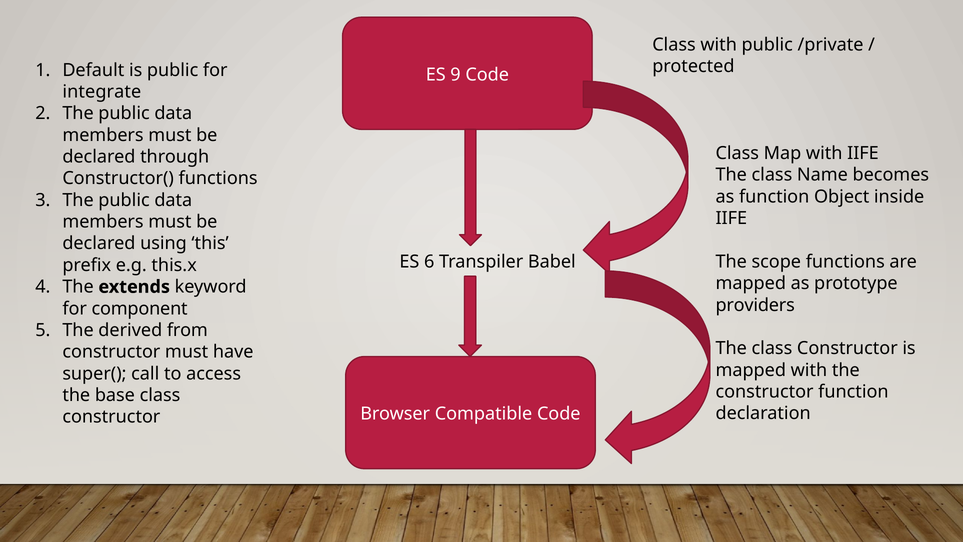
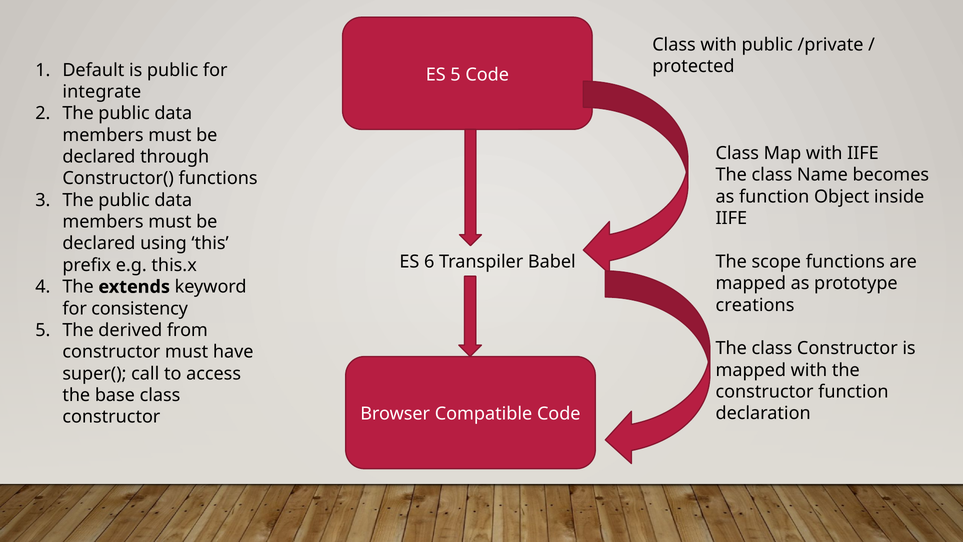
ES 9: 9 -> 5
providers: providers -> creations
component: component -> consistency
